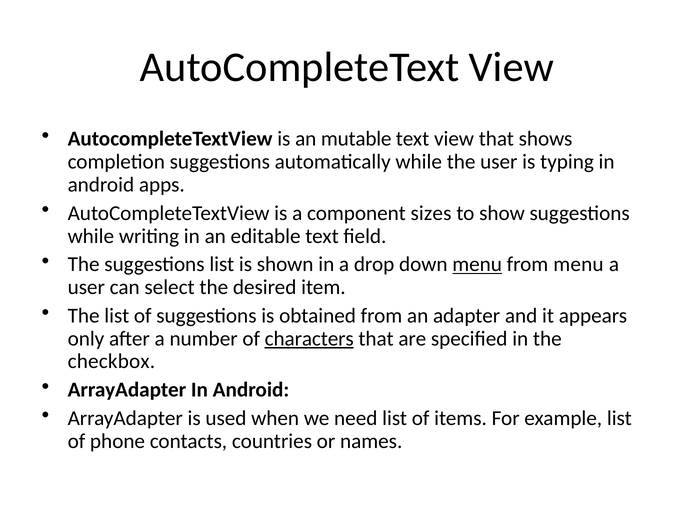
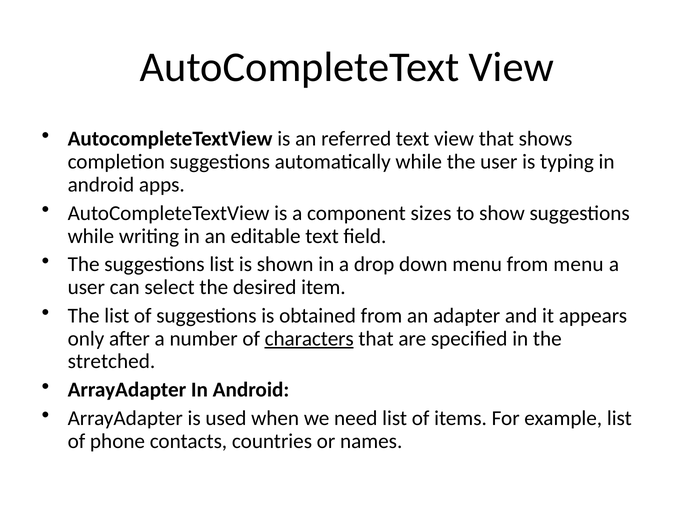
mutable: mutable -> referred
menu at (477, 265) underline: present -> none
checkbox: checkbox -> stretched
